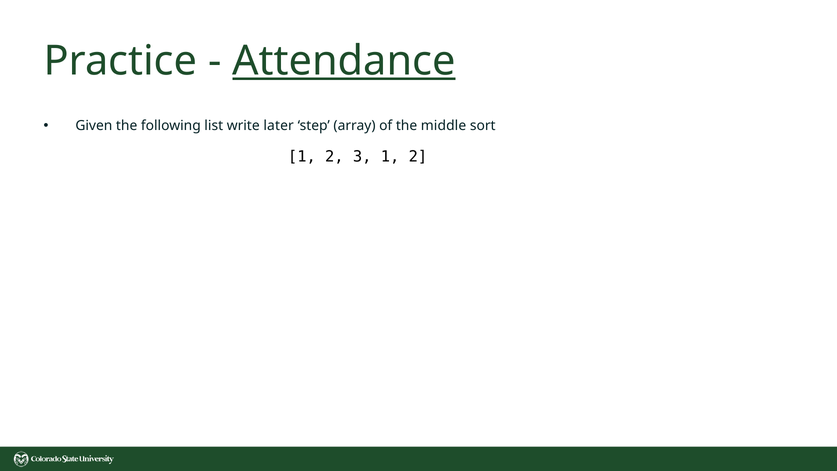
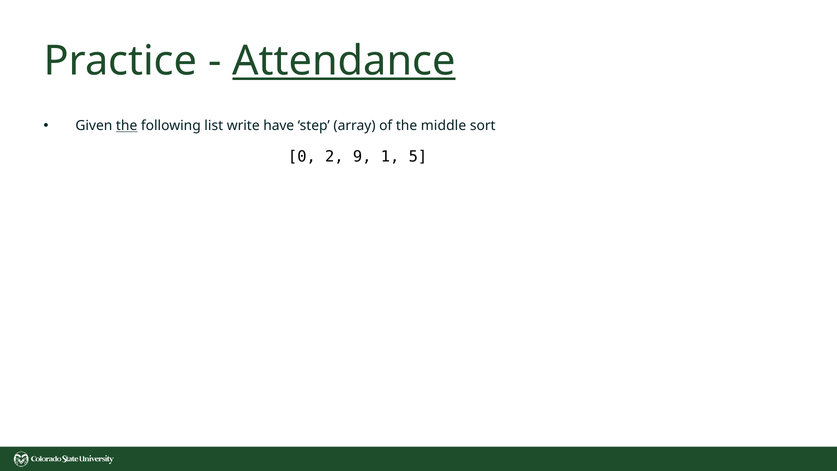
the at (127, 126) underline: none -> present
later: later -> have
1 at (302, 157): 1 -> 0
3: 3 -> 9
2 at (418, 157): 2 -> 5
